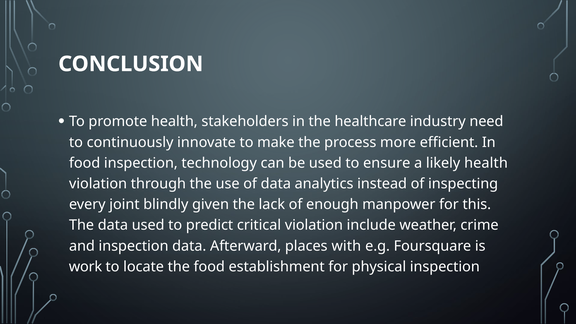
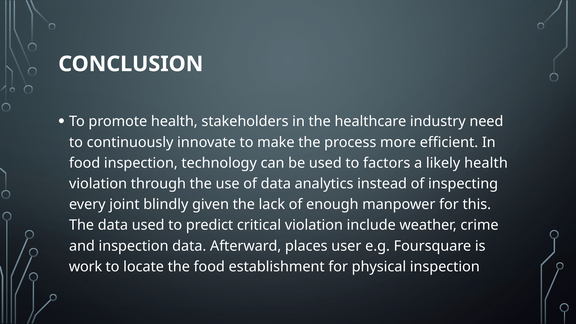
ensure: ensure -> factors
with: with -> user
